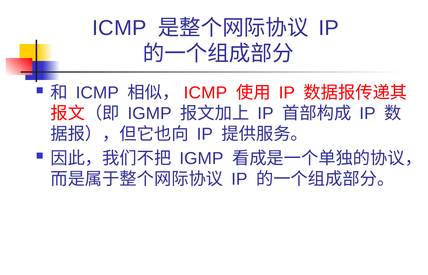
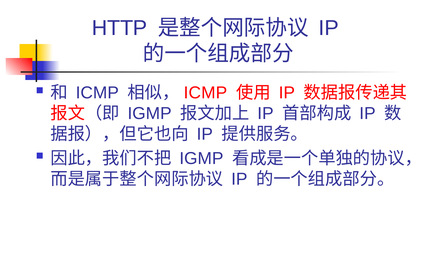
ICMP at (119, 28): ICMP -> HTTP
